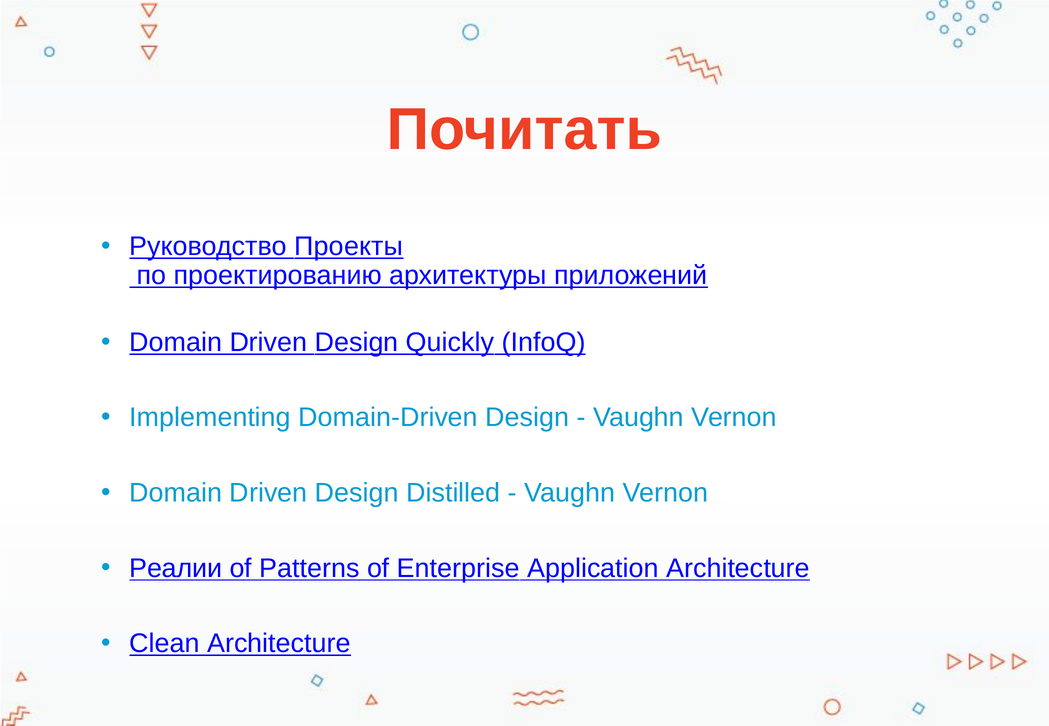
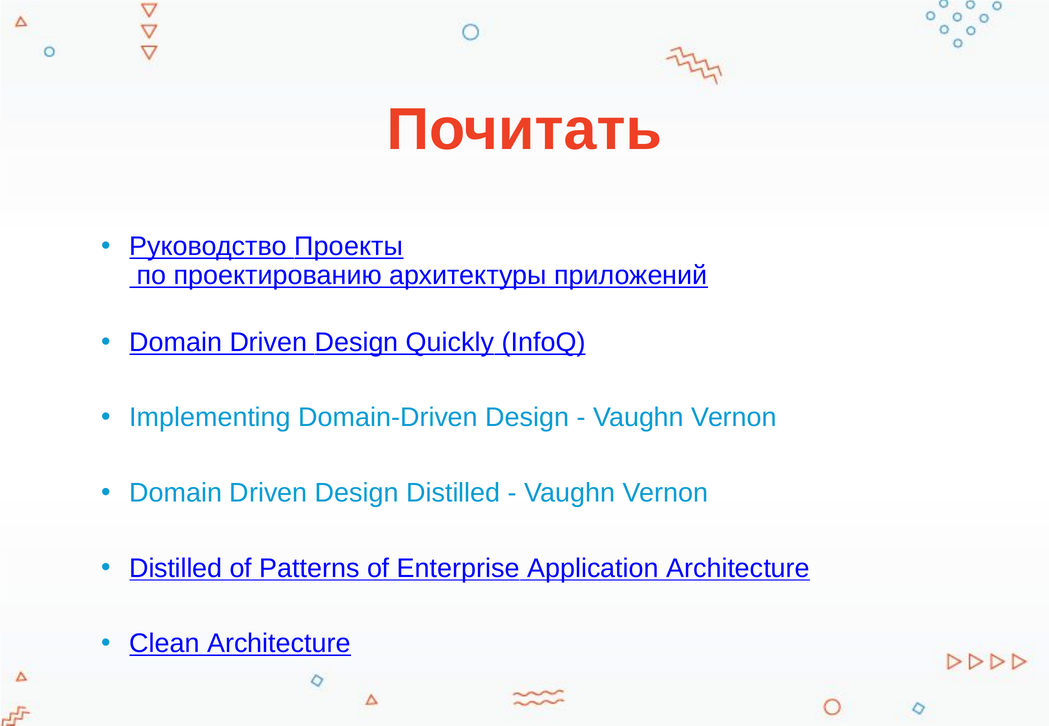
Реалии at (176, 568): Реалии -> Distilled
